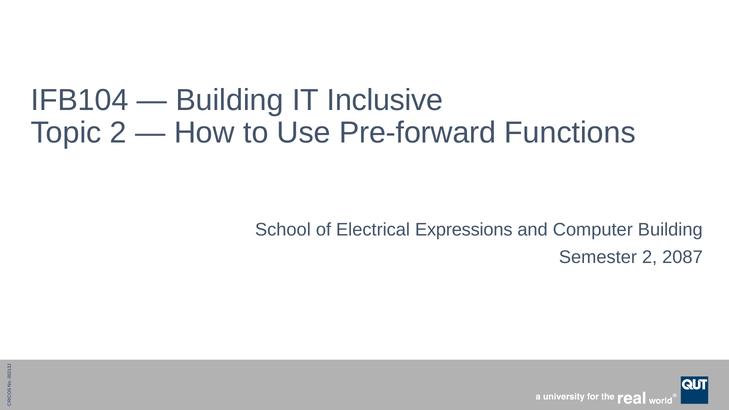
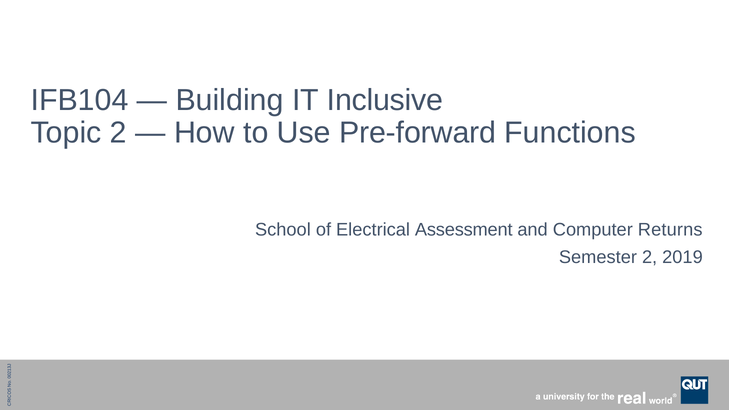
Expressions: Expressions -> Assessment
Computer Building: Building -> Returns
2087: 2087 -> 2019
